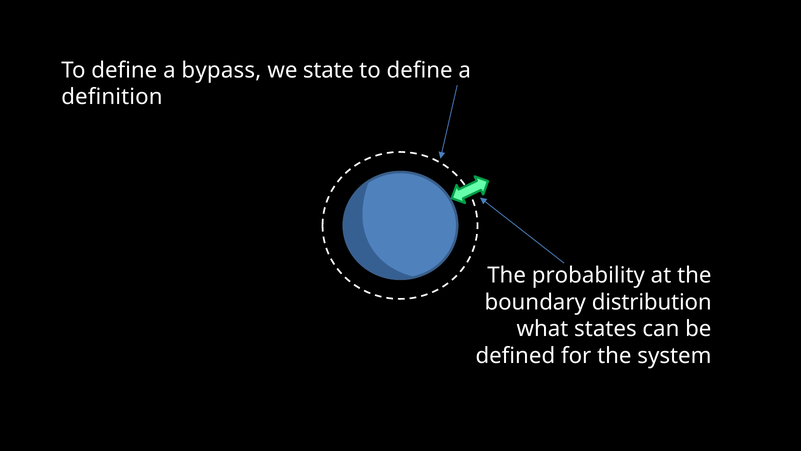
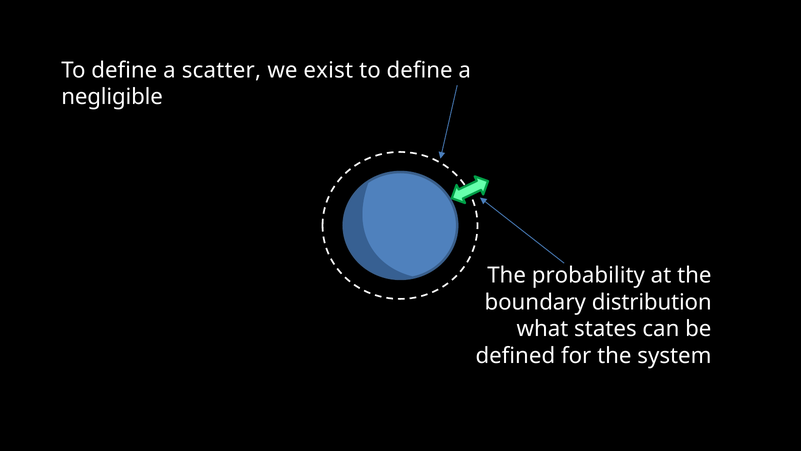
bypass: bypass -> scatter
state: state -> exist
definition: definition -> negligible
